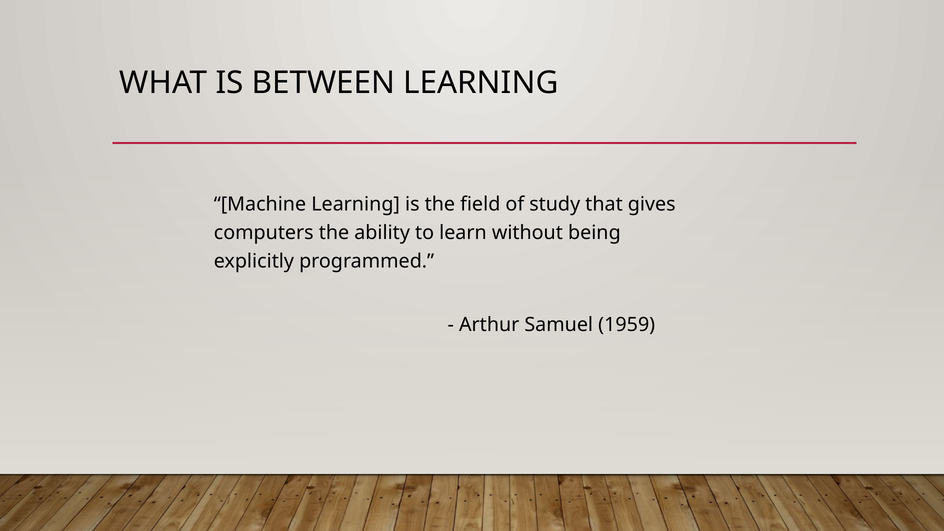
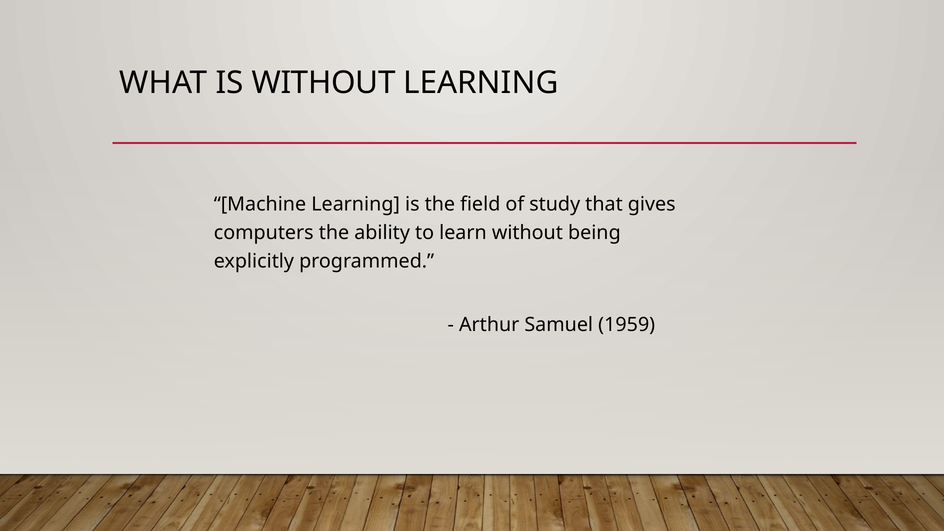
IS BETWEEN: BETWEEN -> WITHOUT
